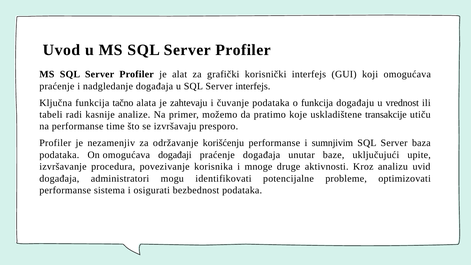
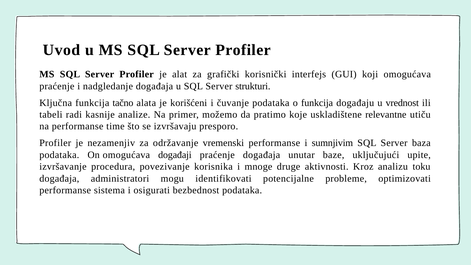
Server interfejs: interfejs -> strukturi
zahtevaju: zahtevaju -> korišćeni
transakcije: transakcije -> relevantne
korišćenju: korišćenju -> vremenski
uvid: uvid -> toku
